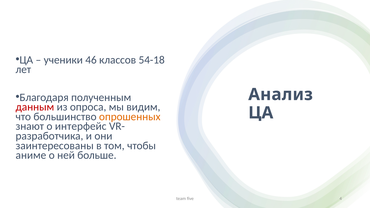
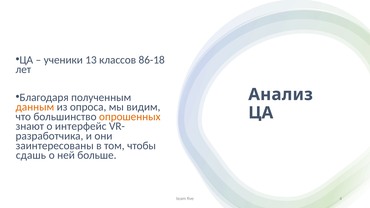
46: 46 -> 13
54-18: 54-18 -> 86-18
данным colour: red -> orange
аниме: аниме -> сдашь
